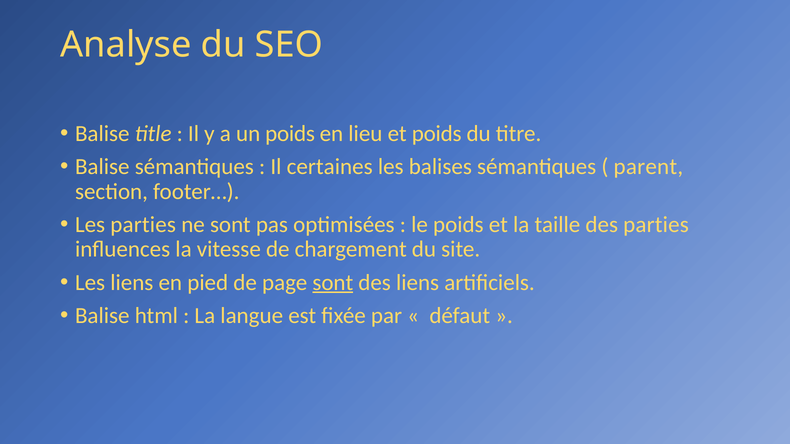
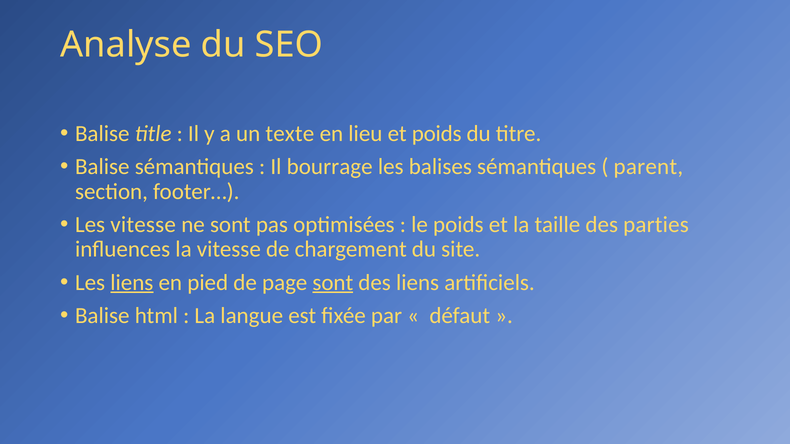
un poids: poids -> texte
certaines: certaines -> bourrage
Les parties: parties -> vitesse
liens at (132, 283) underline: none -> present
